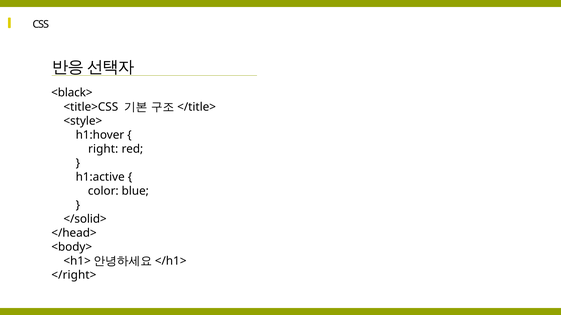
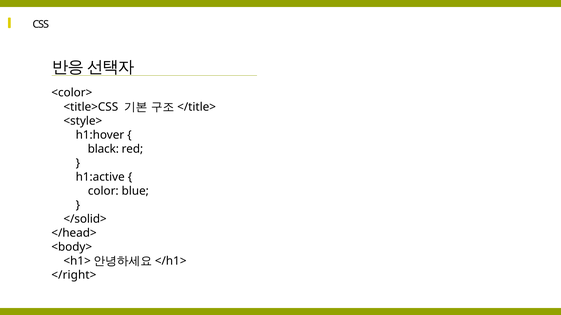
<black>: <black> -> <color>
right: right -> black
